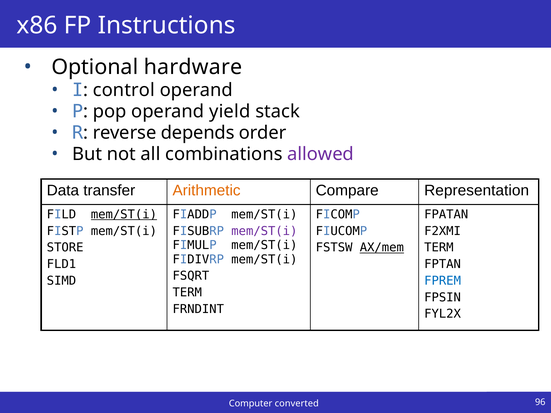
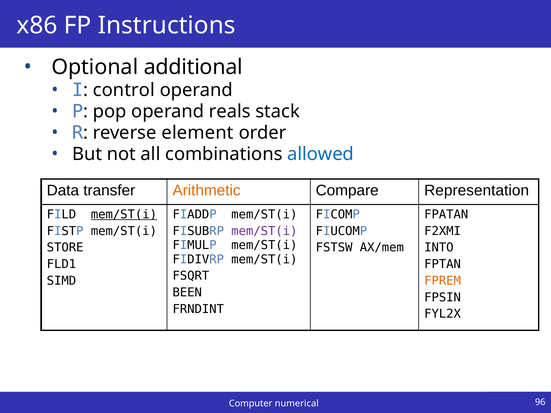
hardware: hardware -> additional
yield: yield -> reals
depends: depends -> element
allowed colour: purple -> blue
AX/mem underline: present -> none
TERM at (439, 248): TERM -> INTO
FPREM colour: blue -> orange
TERM at (187, 293): TERM -> BEEN
converted: converted -> numerical
